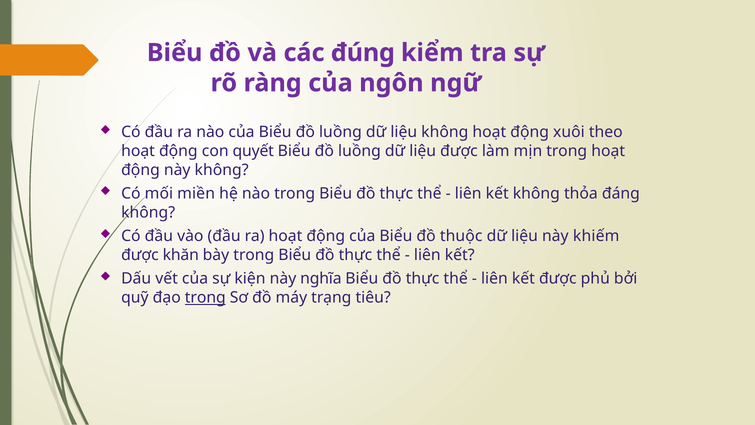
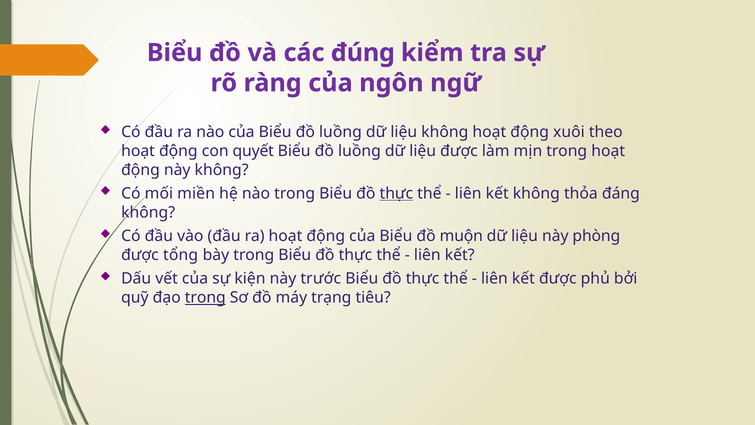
thực at (396, 193) underline: none -> present
thuộc: thuộc -> muộn
khiếm: khiếm -> phòng
khăn: khăn -> tổng
nghĩa: nghĩa -> trước
